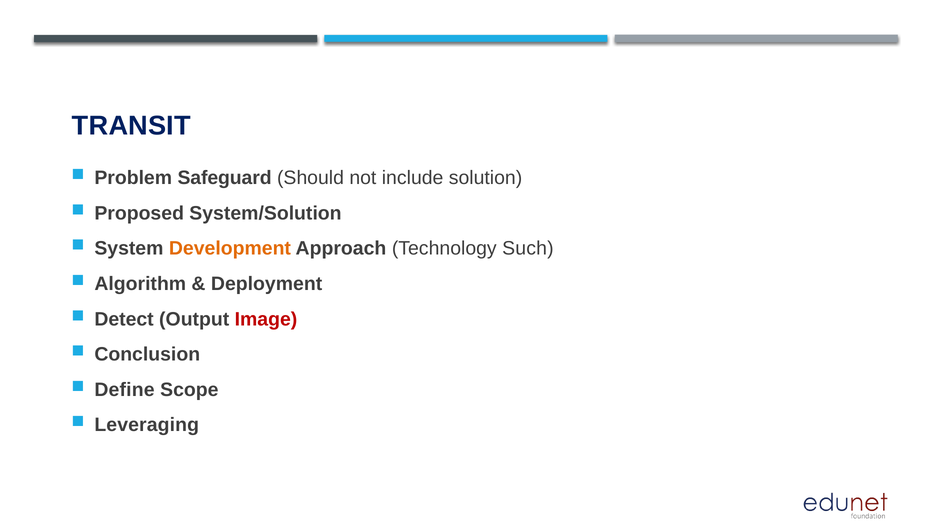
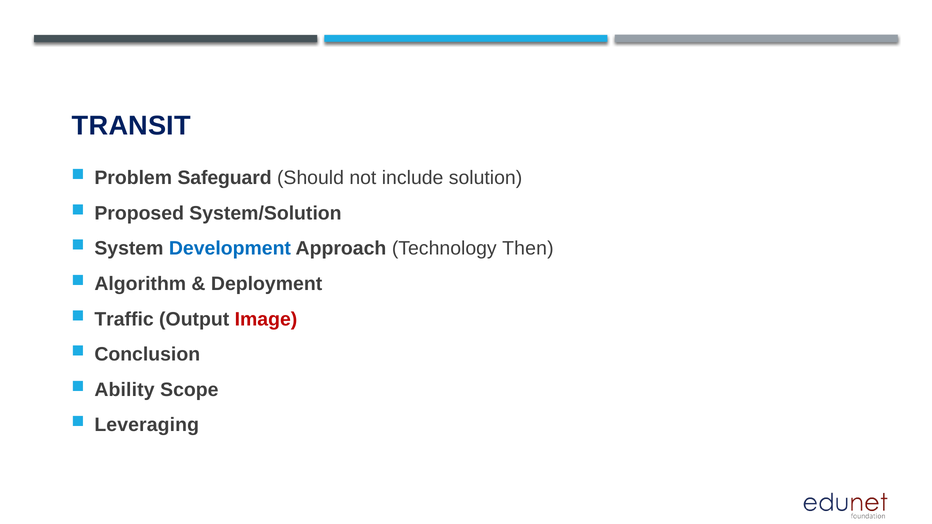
Development colour: orange -> blue
Such: Such -> Then
Detect: Detect -> Traffic
Define: Define -> Ability
